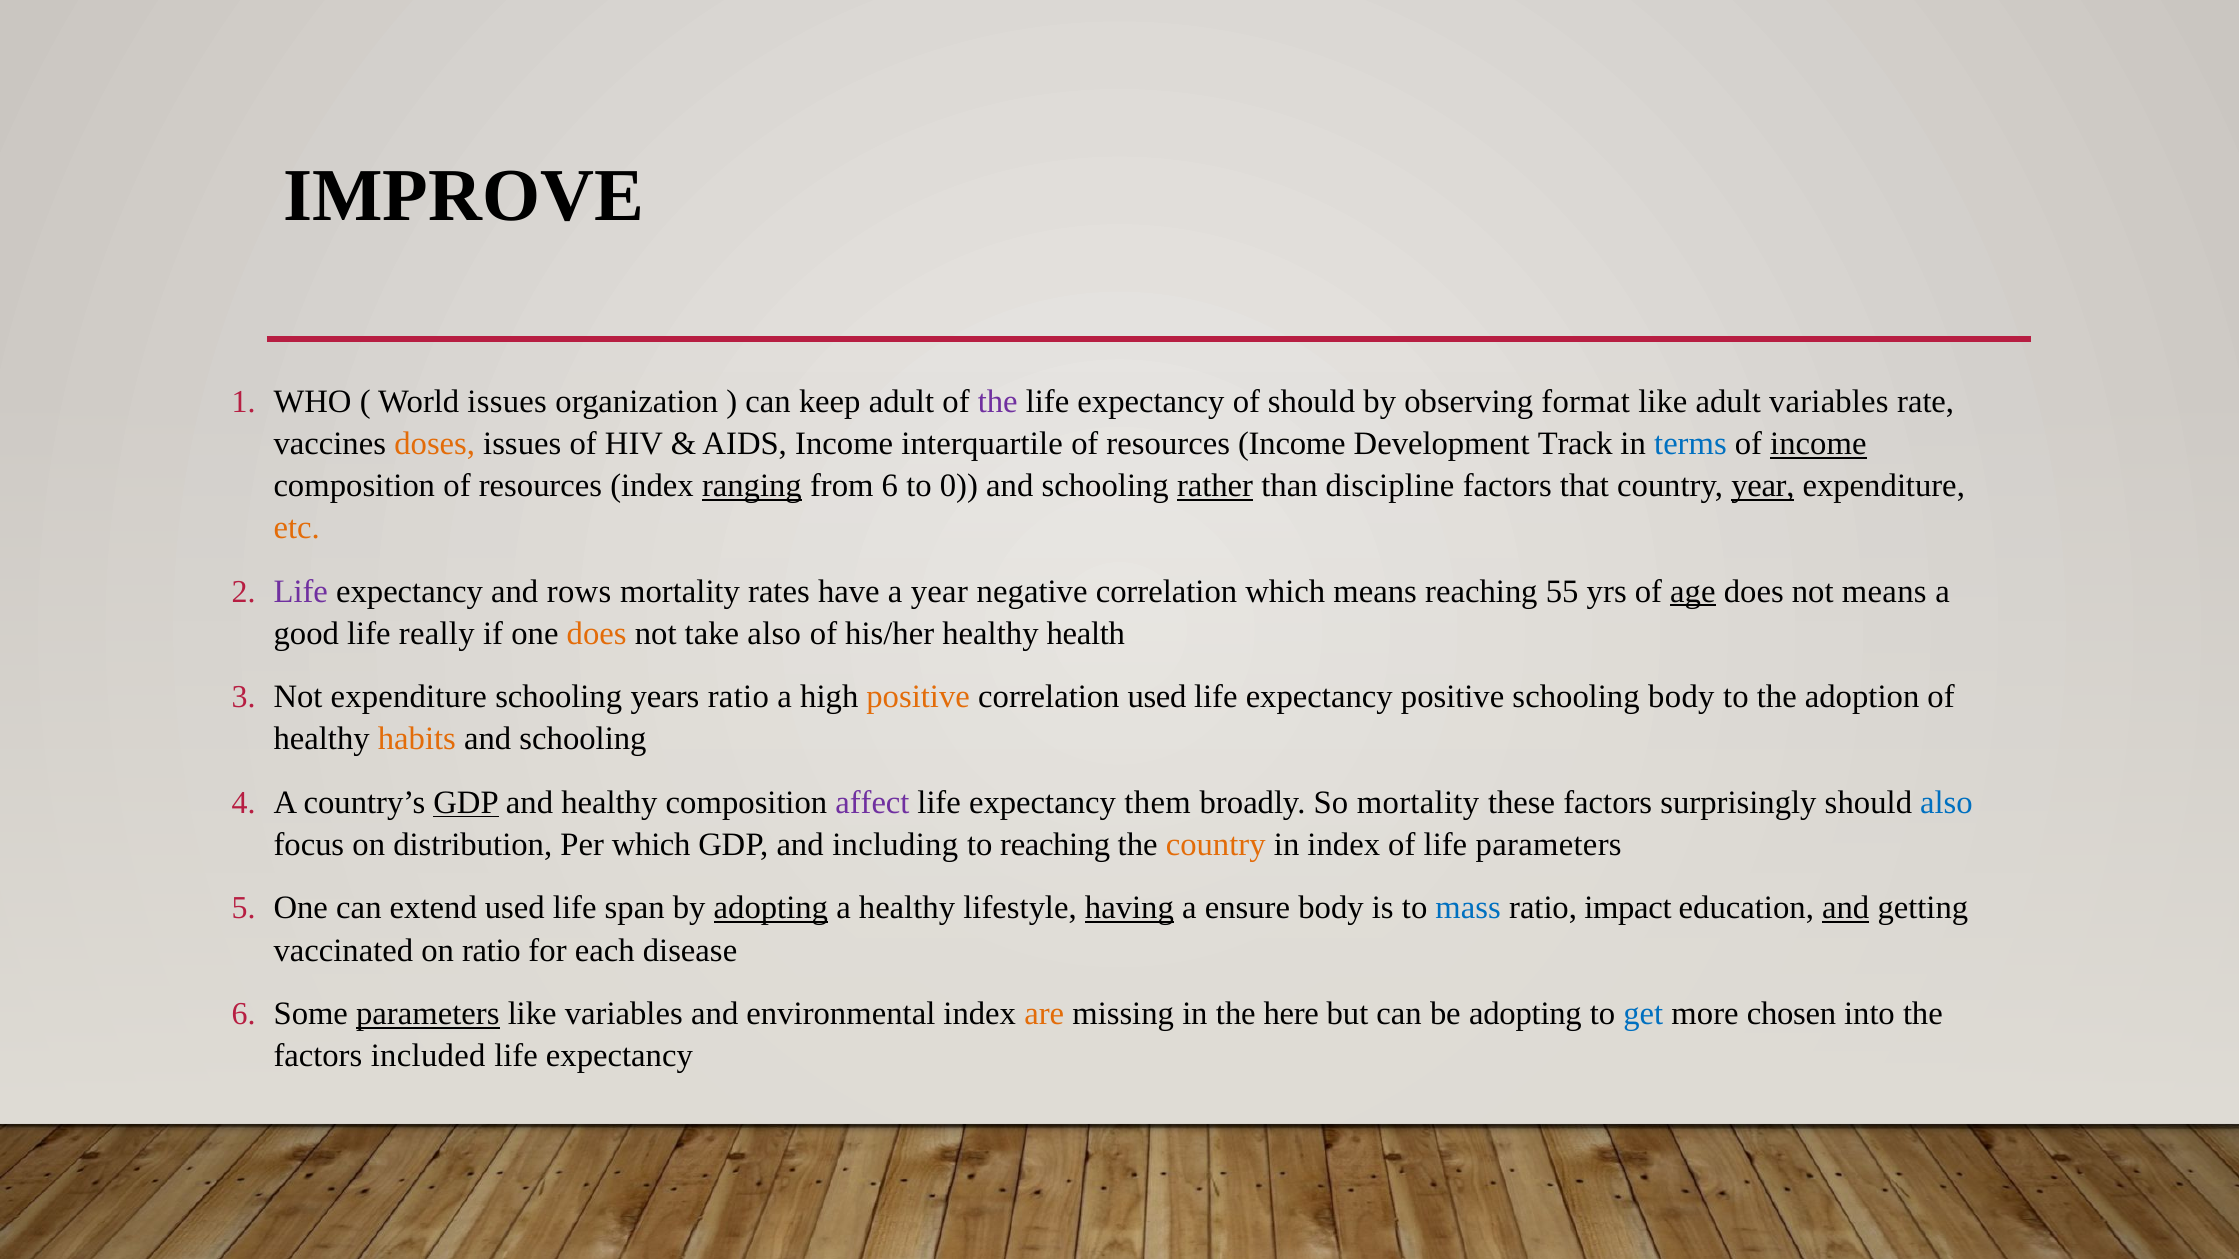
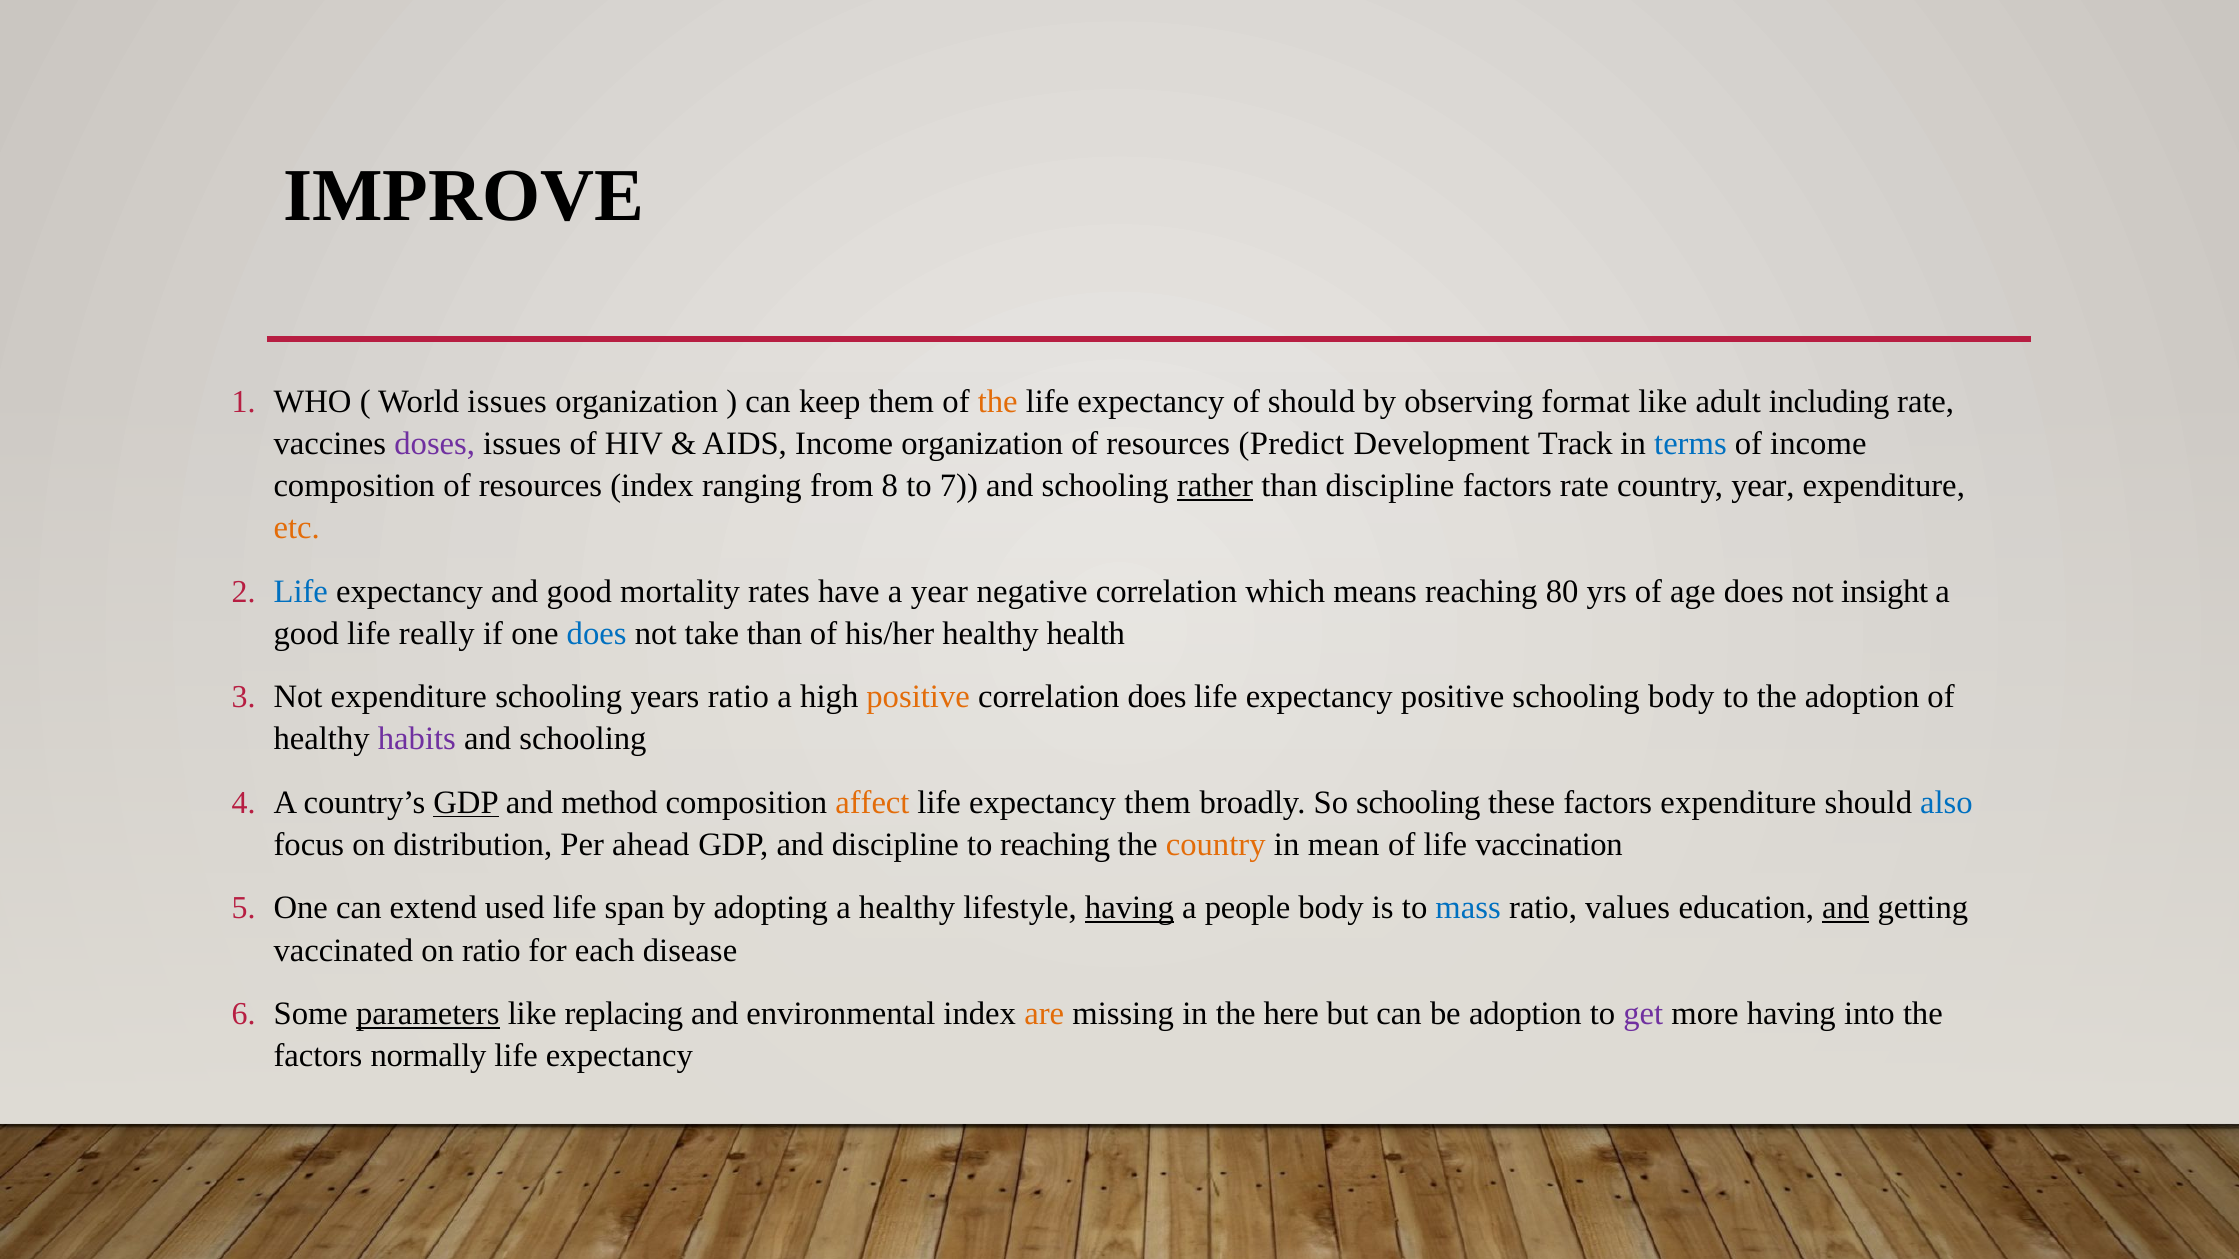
keep adult: adult -> them
the at (998, 401) colour: purple -> orange
adult variables: variables -> including
doses colour: orange -> purple
Income interquartile: interquartile -> organization
resources Income: Income -> Predict
income at (1818, 444) underline: present -> none
ranging underline: present -> none
from 6: 6 -> 8
0: 0 -> 7
factors that: that -> rate
year at (1763, 486) underline: present -> none
Life at (301, 592) colour: purple -> blue
and rows: rows -> good
55: 55 -> 80
age underline: present -> none
not means: means -> insight
does at (597, 634) colour: orange -> blue
take also: also -> than
correlation used: used -> does
habits colour: orange -> purple
and healthy: healthy -> method
affect colour: purple -> orange
So mortality: mortality -> schooling
factors surprisingly: surprisingly -> expenditure
Per which: which -> ahead
and including: including -> discipline
in index: index -> mean
life parameters: parameters -> vaccination
adopting at (771, 908) underline: present -> none
ensure: ensure -> people
impact: impact -> values
like variables: variables -> replacing
be adopting: adopting -> adoption
get colour: blue -> purple
more chosen: chosen -> having
included: included -> normally
